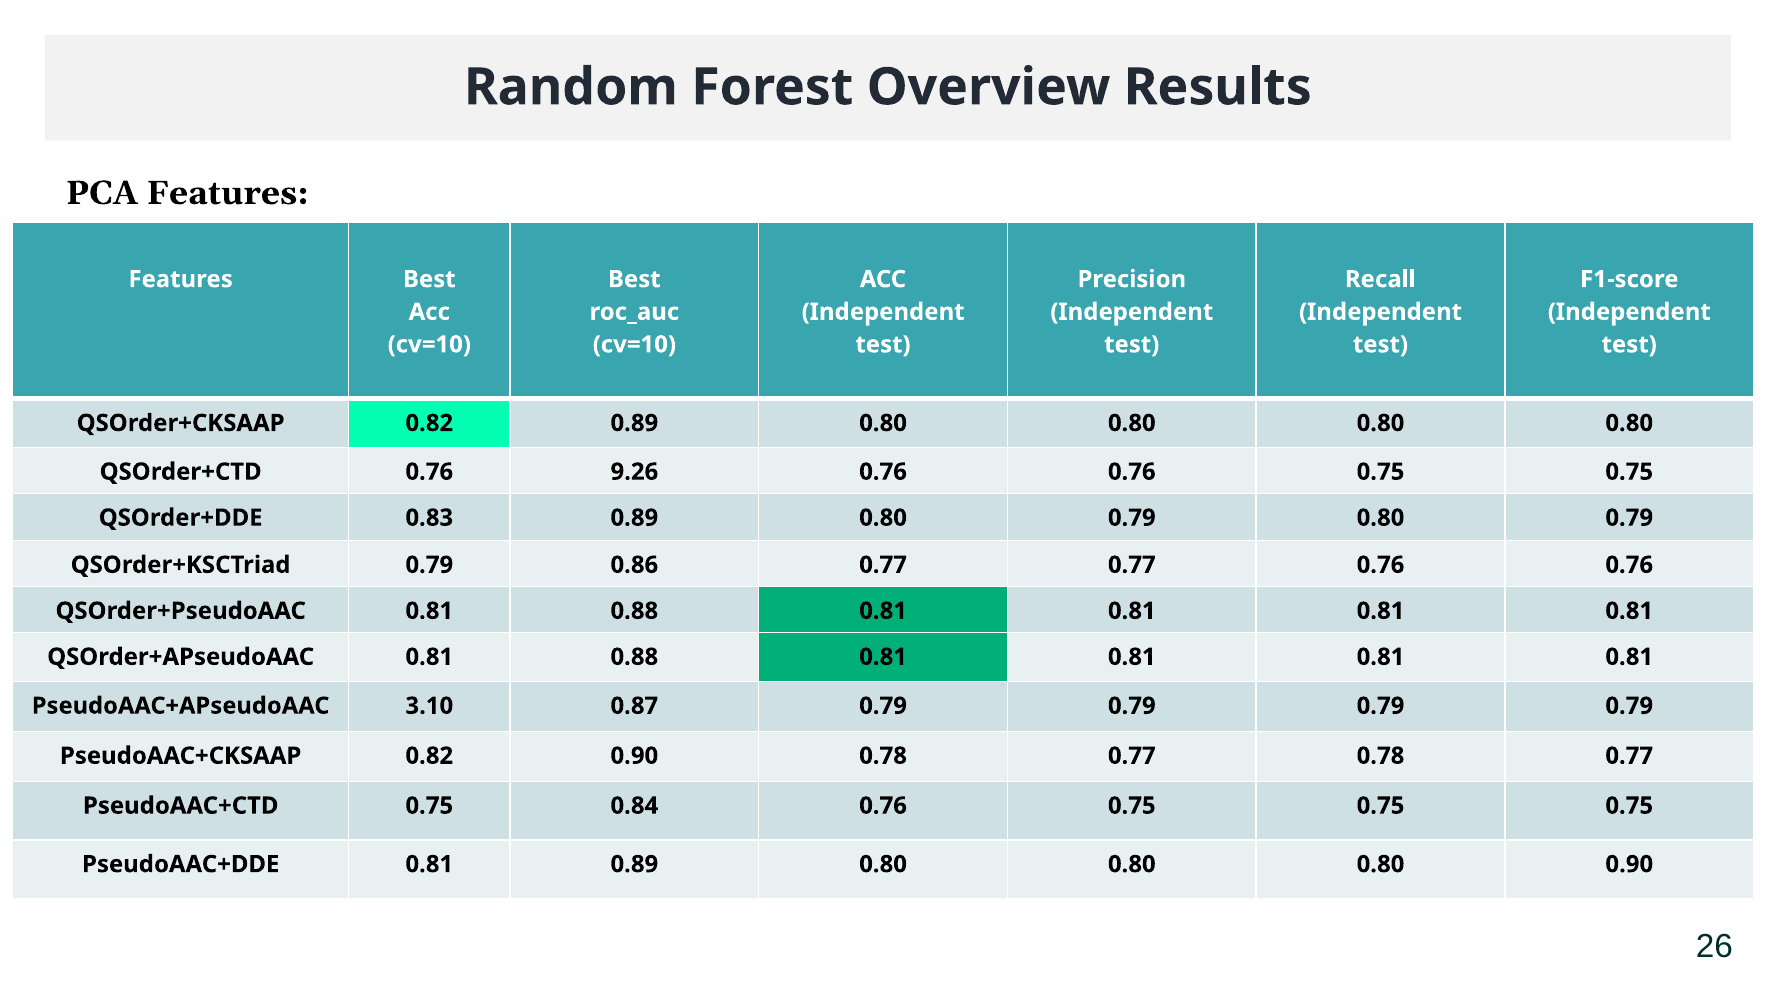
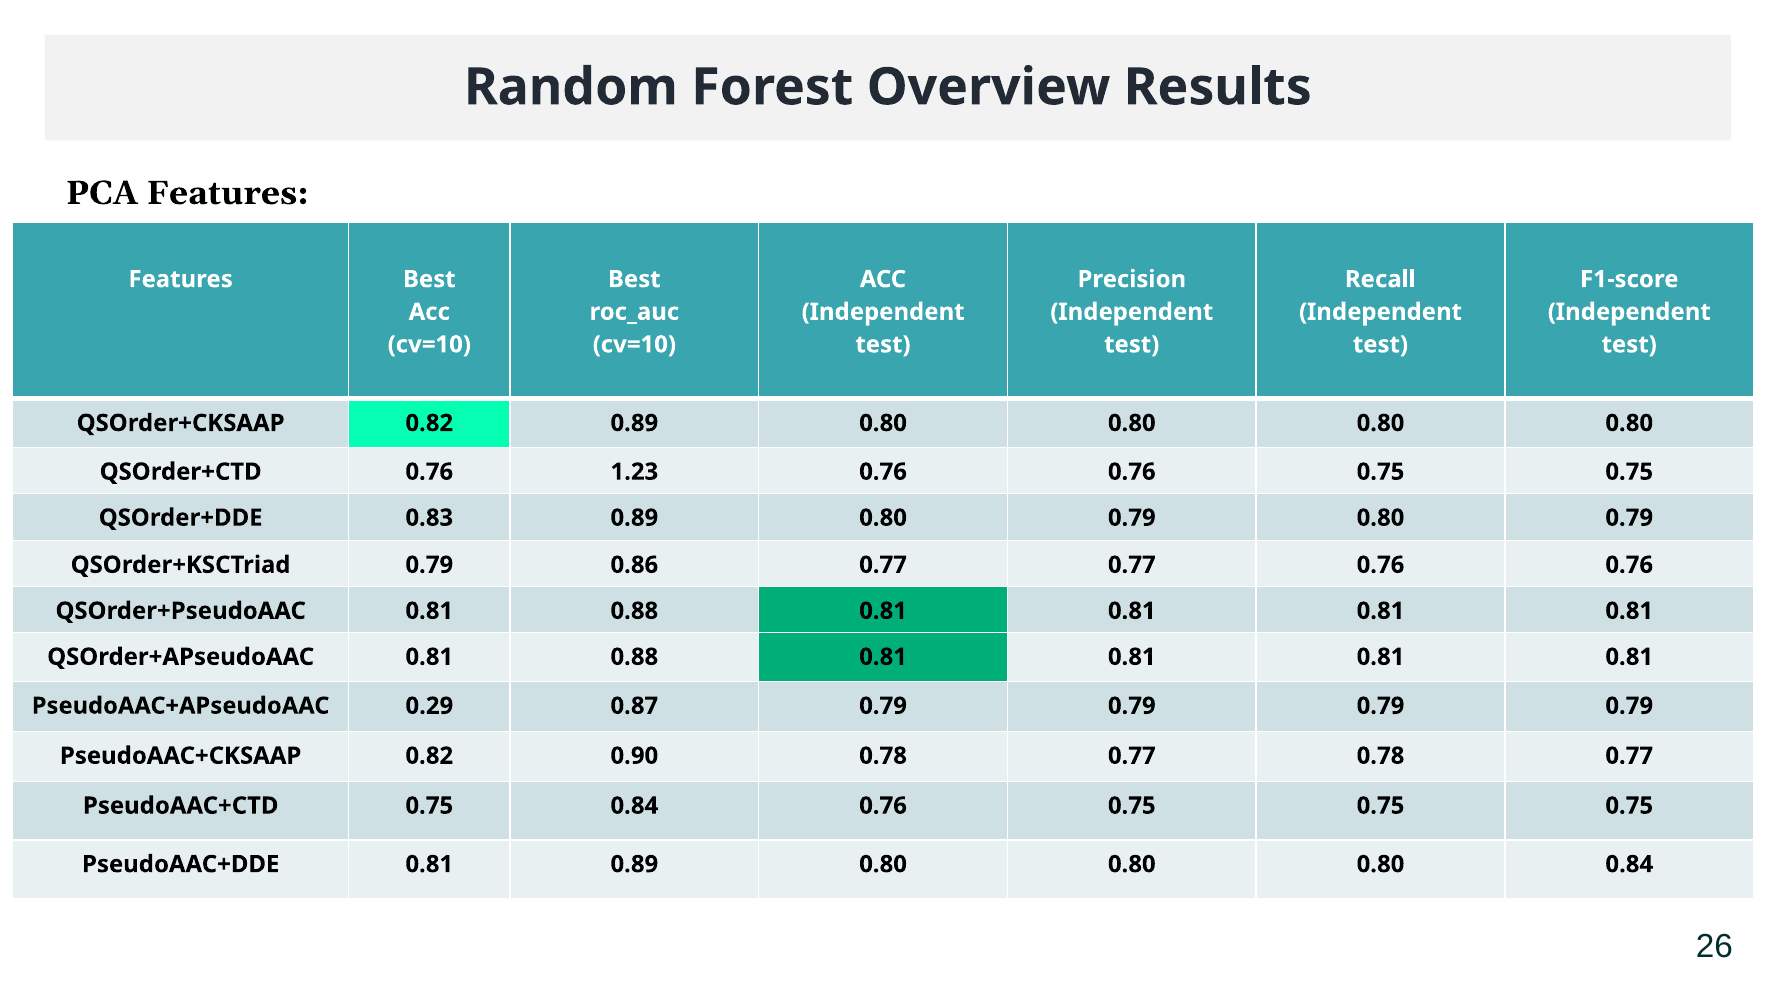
9.26: 9.26 -> 1.23
3.10: 3.10 -> 0.29
0.80 0.90: 0.90 -> 0.84
